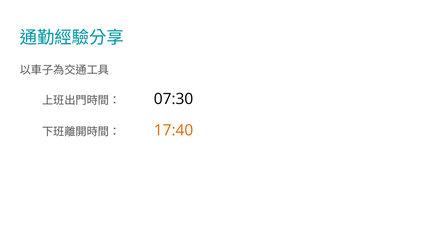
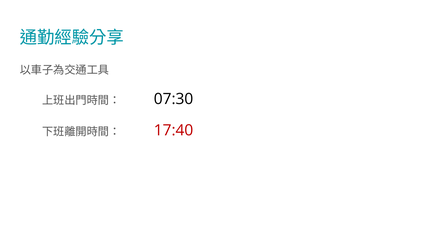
17:40 colour: orange -> red
